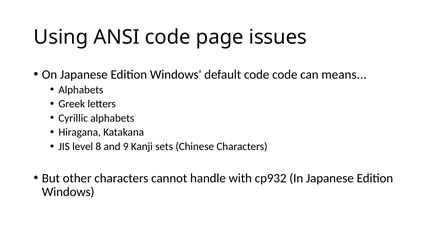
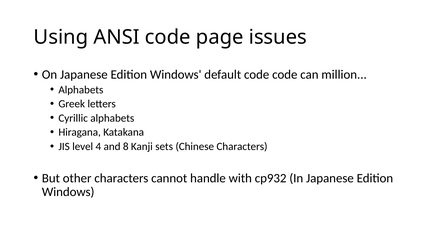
means: means -> million
8: 8 -> 4
9: 9 -> 8
